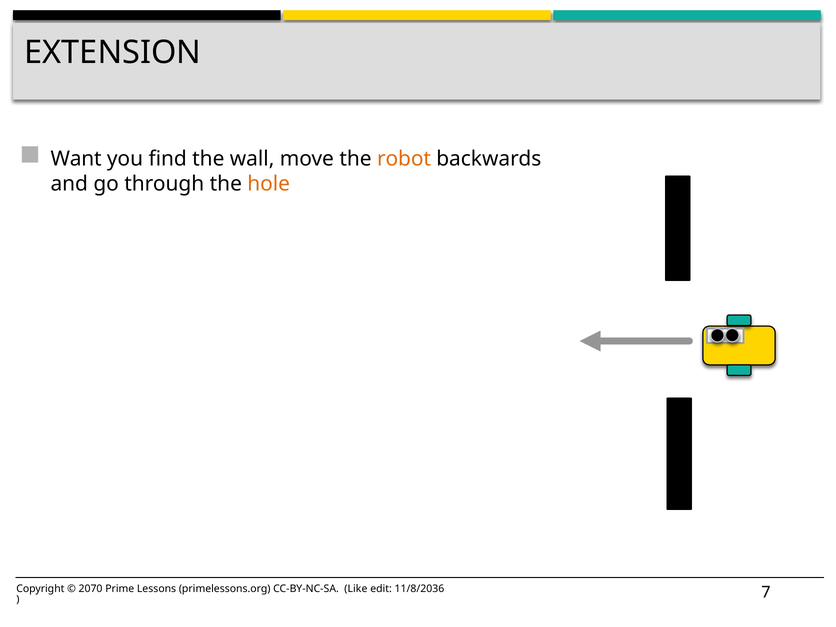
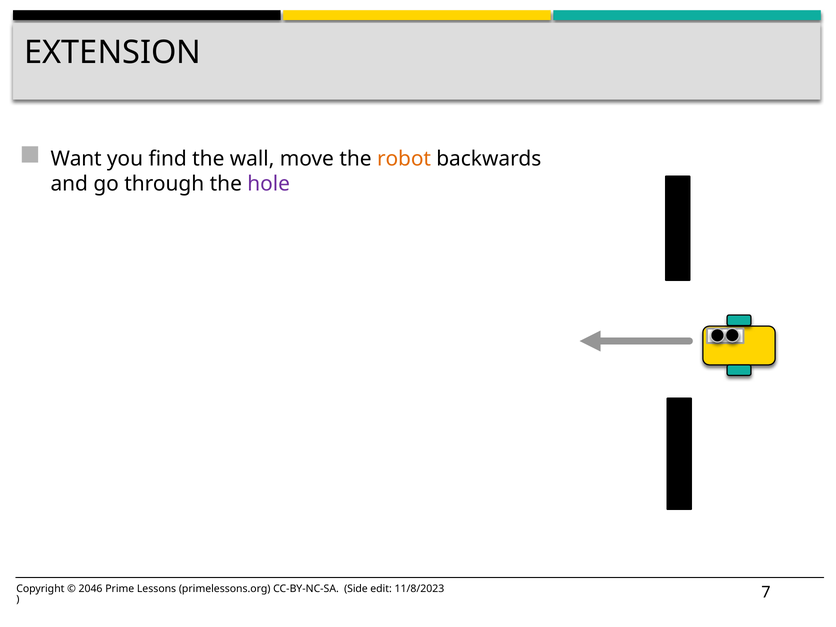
hole colour: orange -> purple
2070: 2070 -> 2046
Like: Like -> Side
11/8/2036: 11/8/2036 -> 11/8/2023
